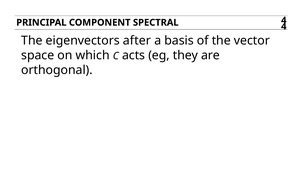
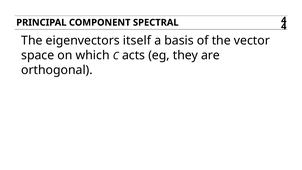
after: after -> itself
